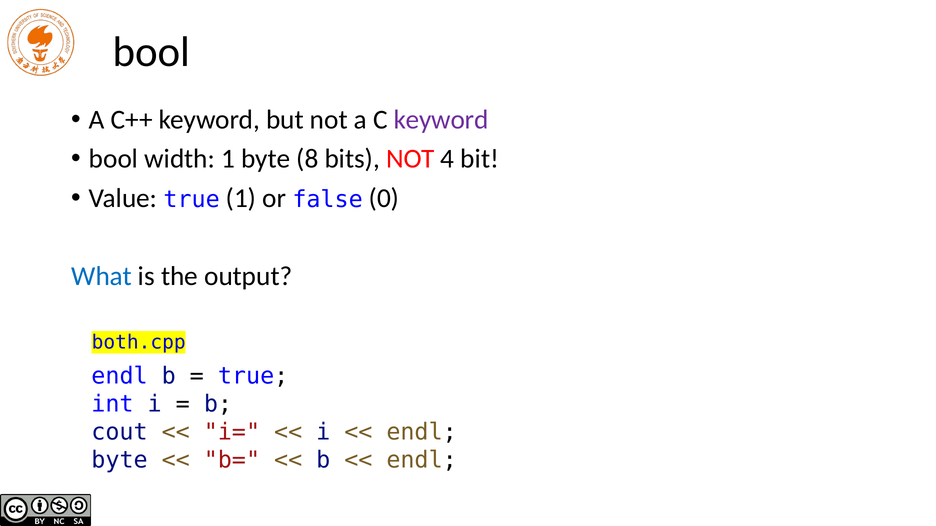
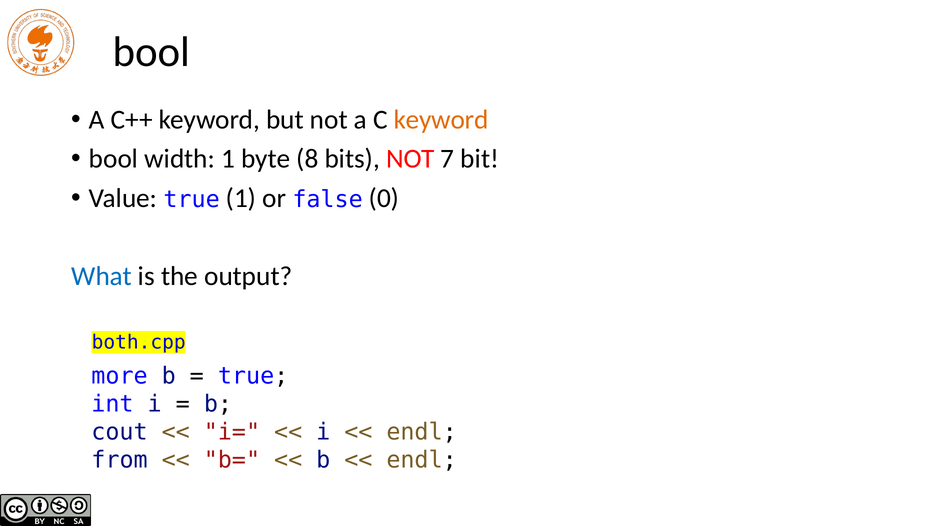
keyword at (441, 120) colour: purple -> orange
4: 4 -> 7
endl at (120, 376): endl -> more
byte at (120, 460): byte -> from
